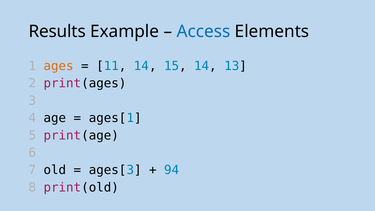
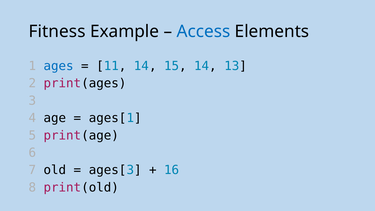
Results: Results -> Fitness
ages colour: orange -> blue
94: 94 -> 16
